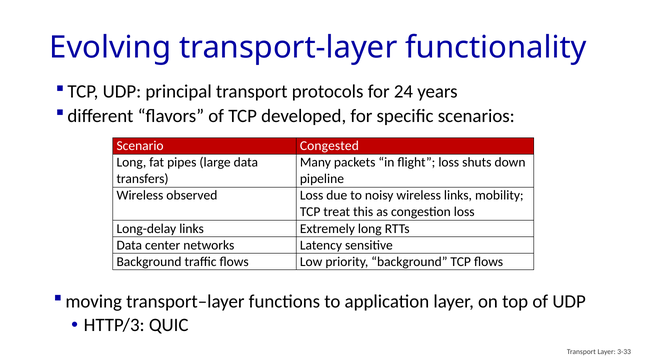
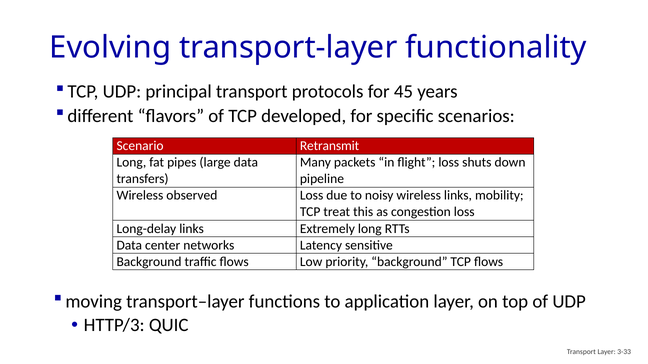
24: 24 -> 45
Congested: Congested -> Retransmit
